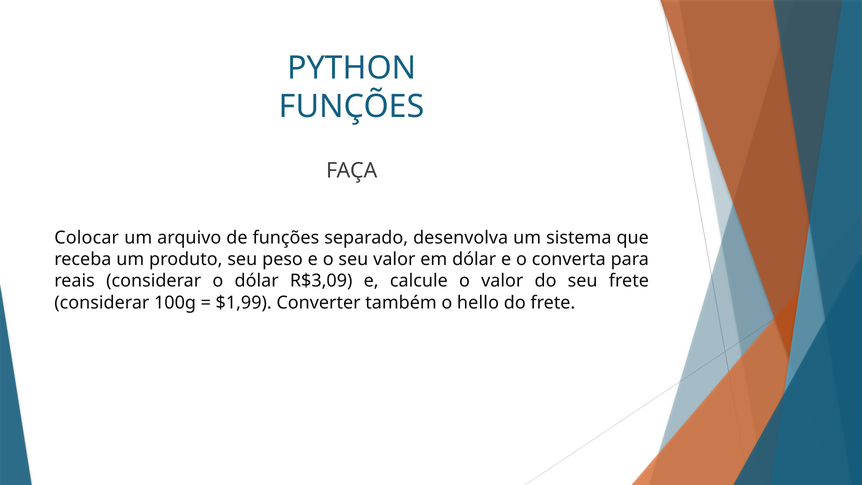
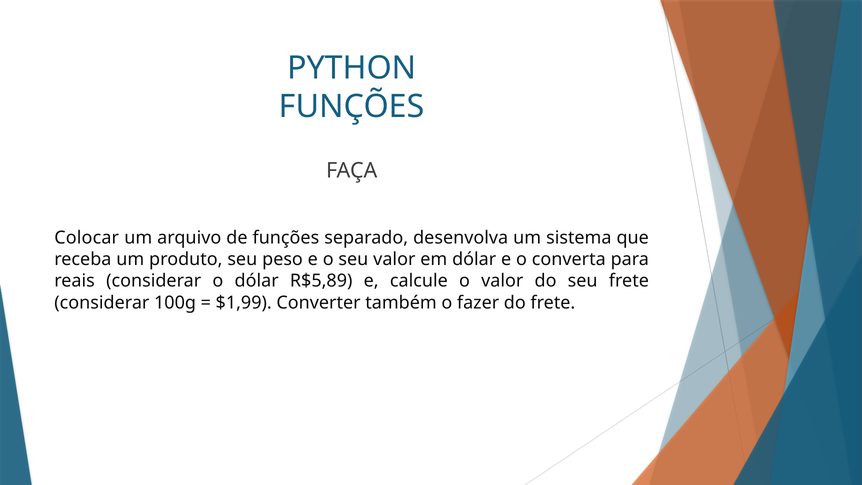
R$3,09: R$3,09 -> R$5,89
hello: hello -> fazer
